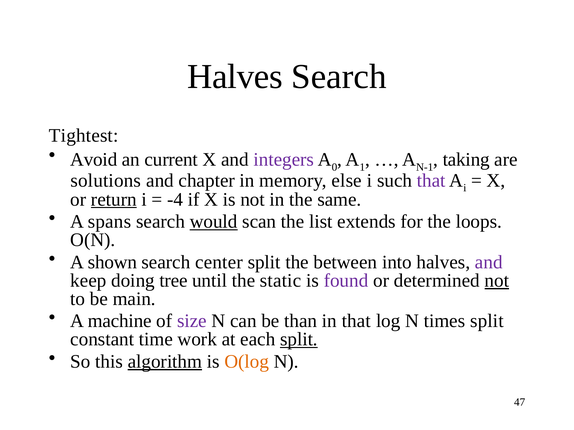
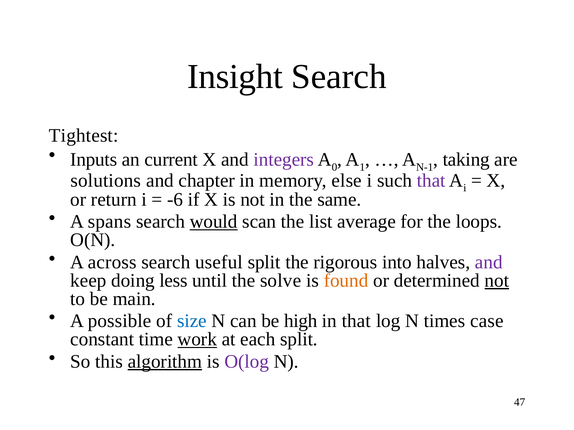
Halves at (235, 77): Halves -> Insight
Avoid: Avoid -> Inputs
return underline: present -> none
-4: -4 -> -6
extends: extends -> average
shown: shown -> across
center: center -> useful
between: between -> rigorous
tree: tree -> less
static: static -> solve
found colour: purple -> orange
machine: machine -> possible
size colour: purple -> blue
than: than -> high
times split: split -> case
work underline: none -> present
split at (299, 340) underline: present -> none
O(log colour: orange -> purple
